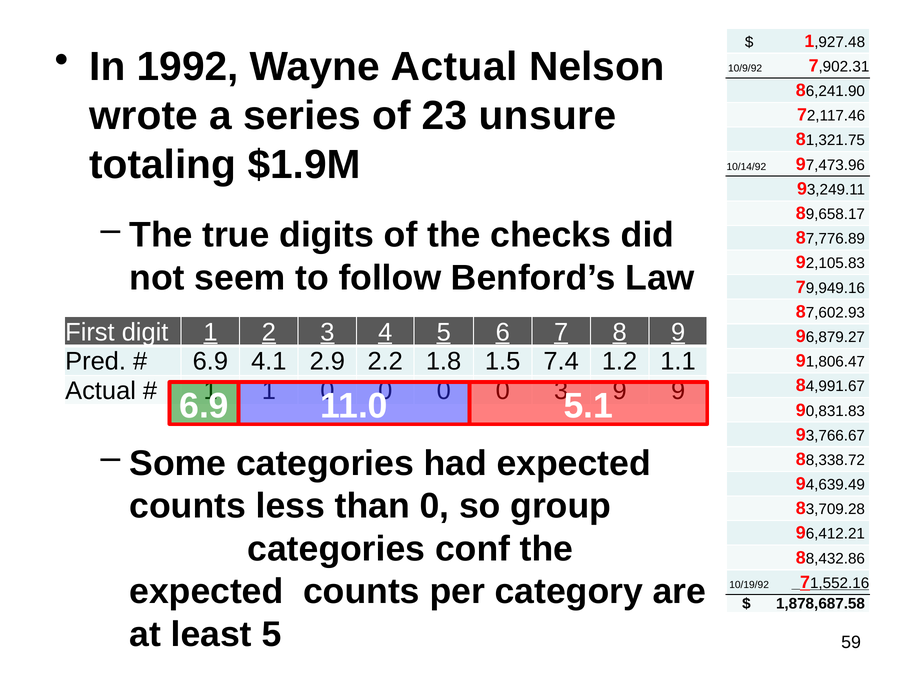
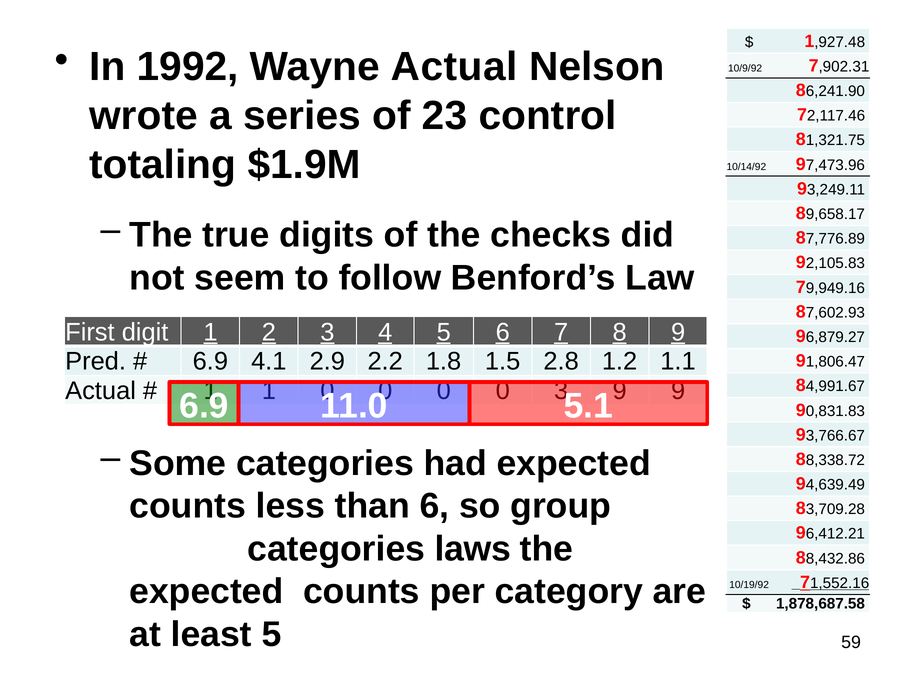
unsure: unsure -> control
7.4: 7.4 -> 2.8
than 0: 0 -> 6
conf: conf -> laws
